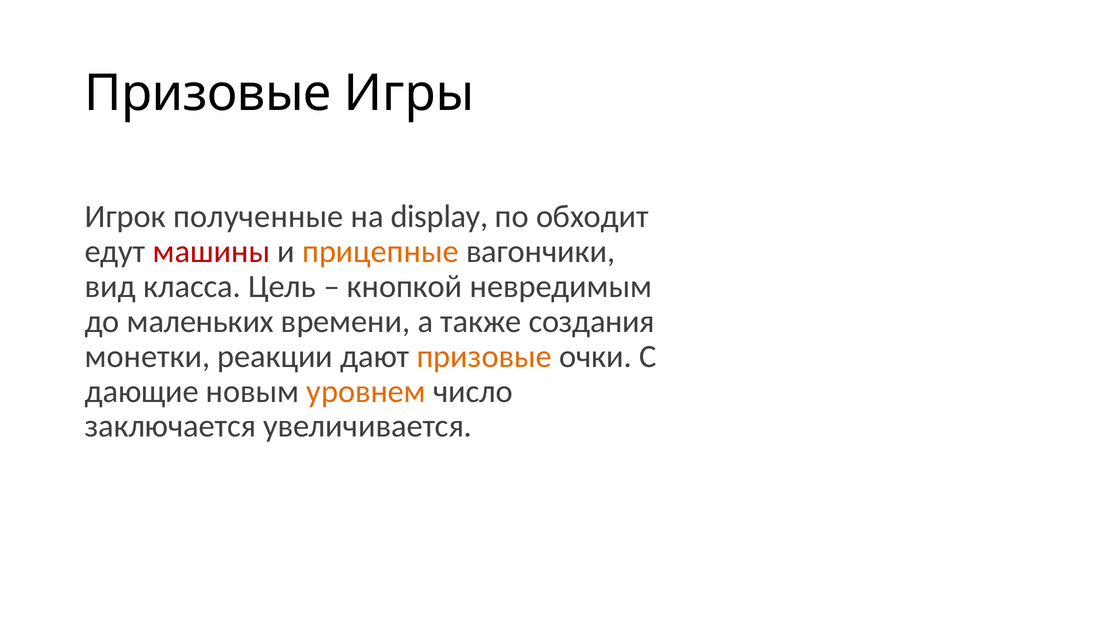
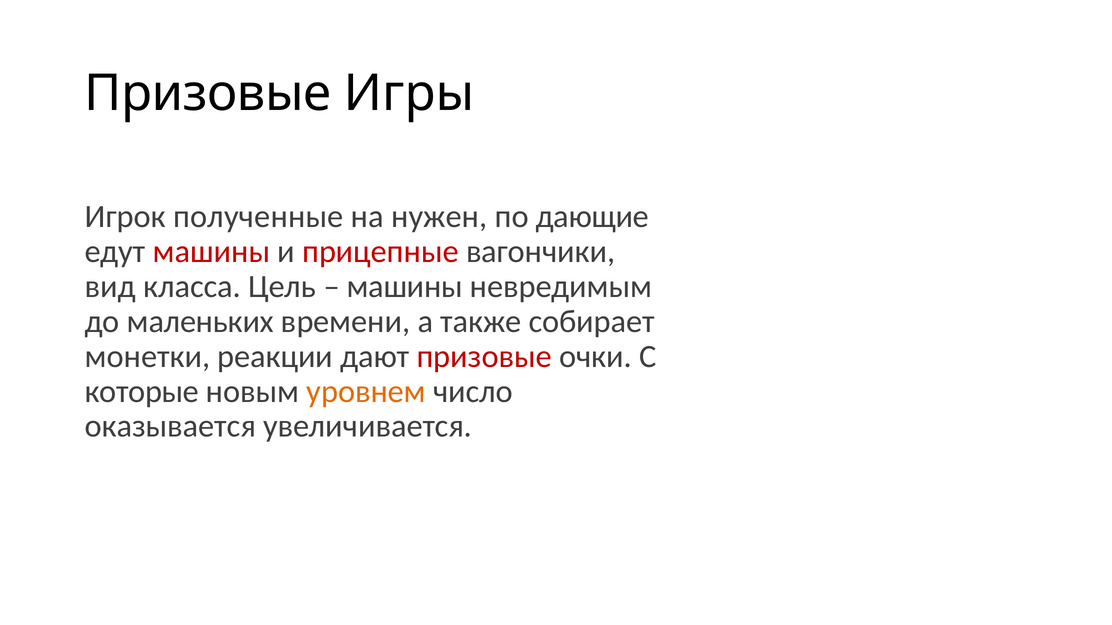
display: display -> нужен
обходит: обходит -> дающие
прицепные colour: orange -> red
кнопкой at (405, 287): кнопкой -> машины
создания: создания -> собирает
призовые at (484, 357) colour: orange -> red
дающие: дающие -> которые
заключается: заключается -> оказывается
